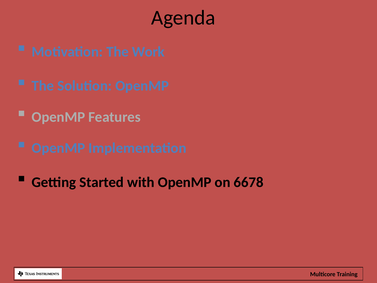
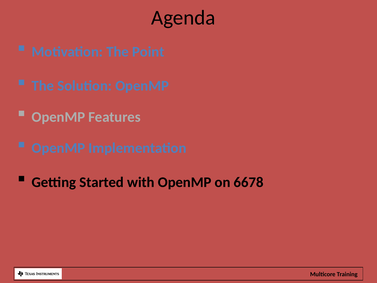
Work: Work -> Point
